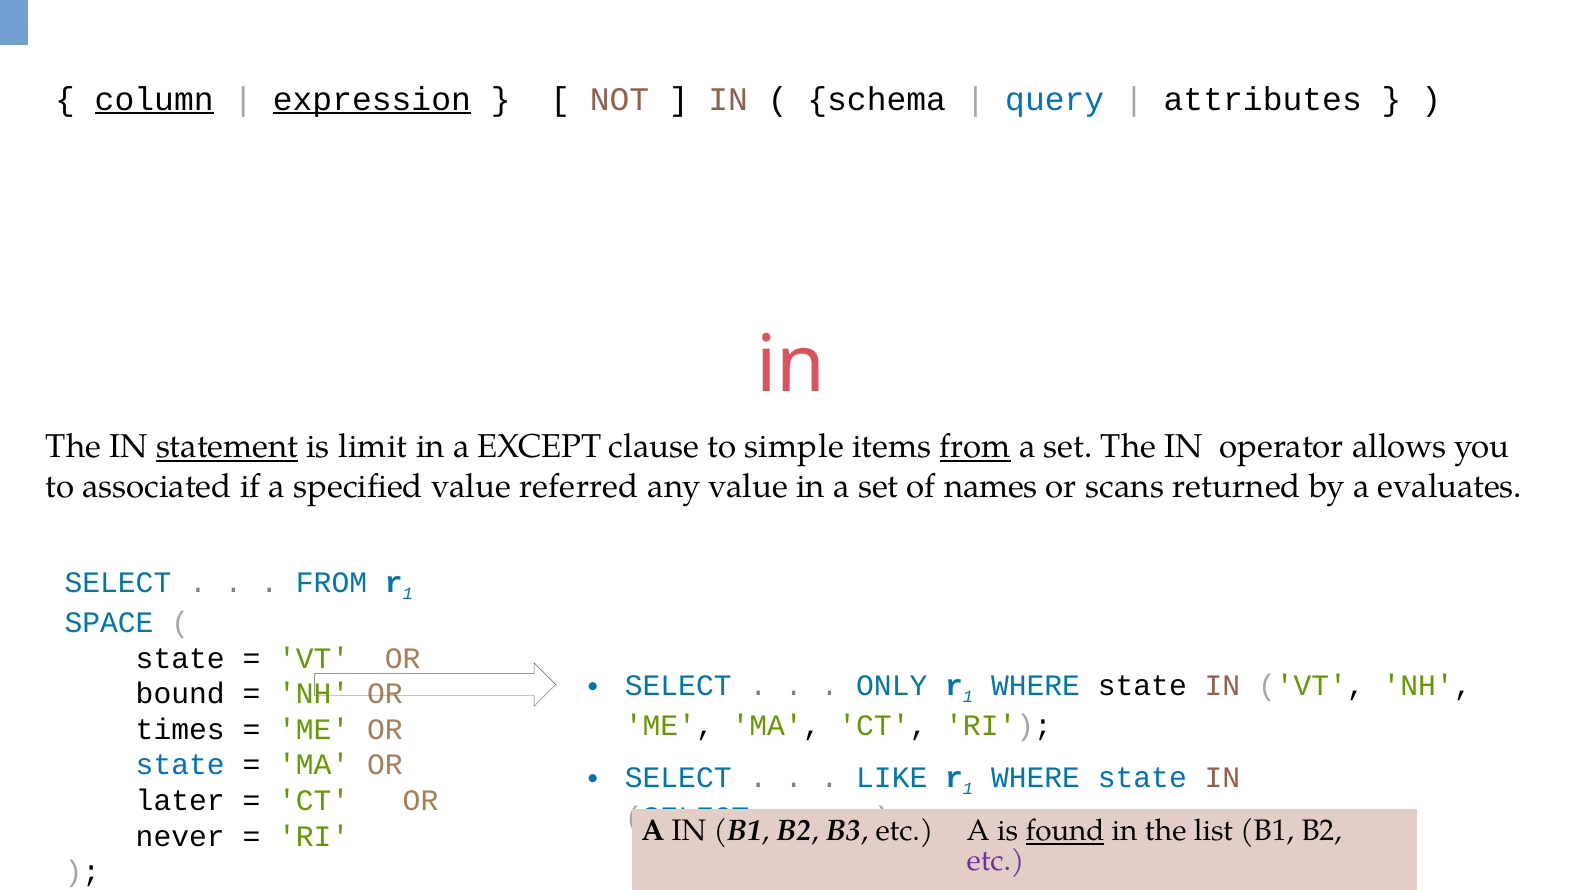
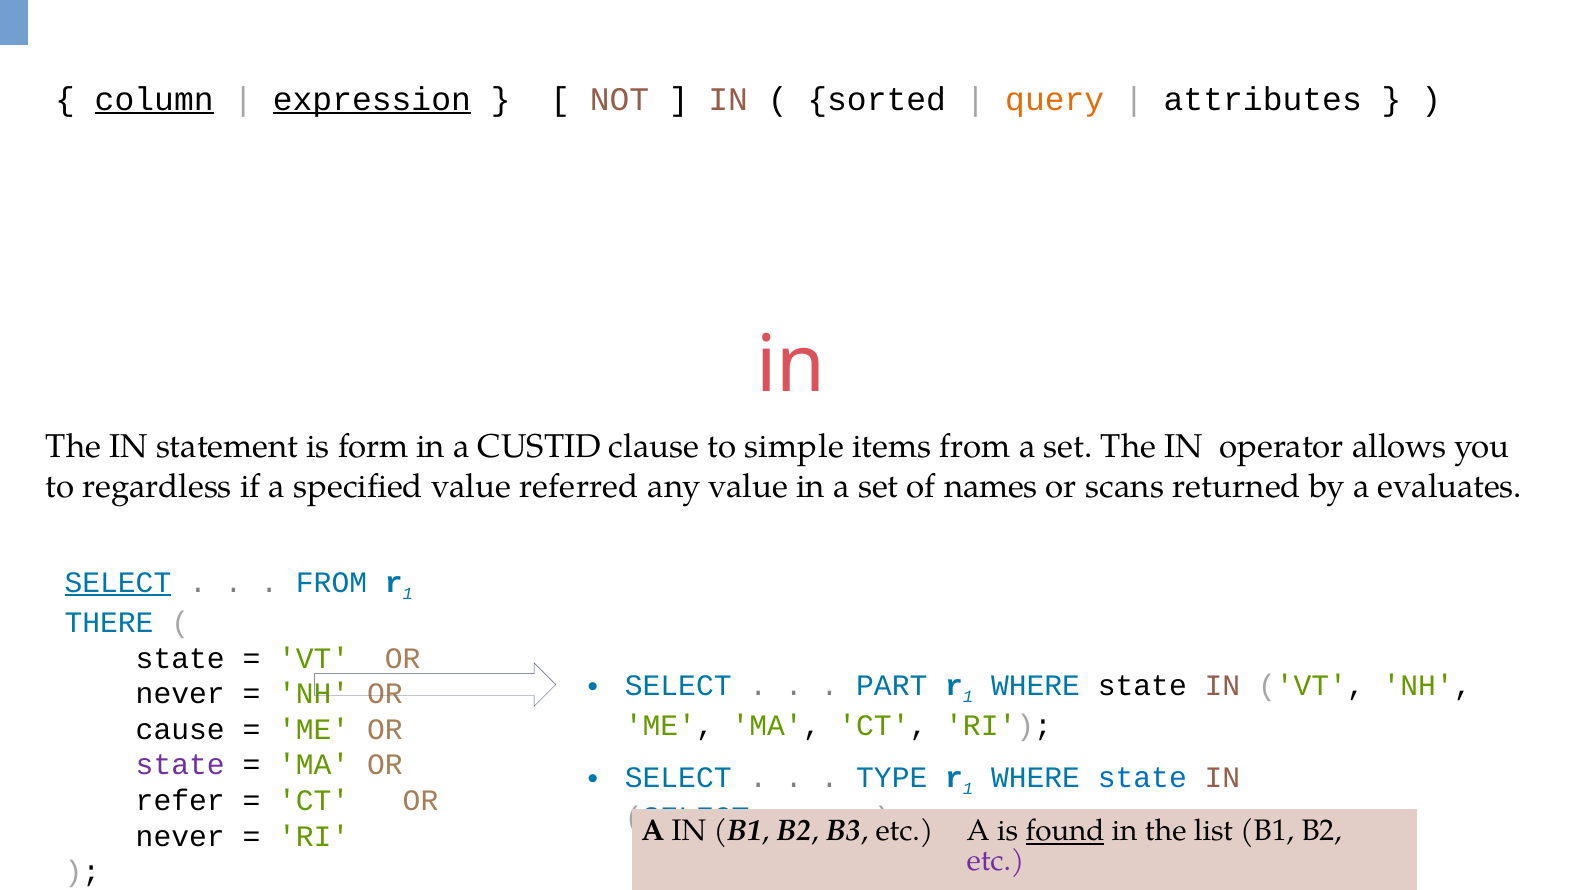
schema: schema -> sorted
query colour: blue -> orange
statement underline: present -> none
limit: limit -> form
EXCEPT: EXCEPT -> CUSTID
from at (975, 447) underline: present -> none
associated: associated -> regardless
SELECT at (118, 582) underline: none -> present
SPACE: SPACE -> THERE
ONLY: ONLY -> PART
bound at (180, 694): bound -> never
times: times -> cause
state at (180, 765) colour: blue -> purple
LIKE: LIKE -> TYPE
later: later -> refer
